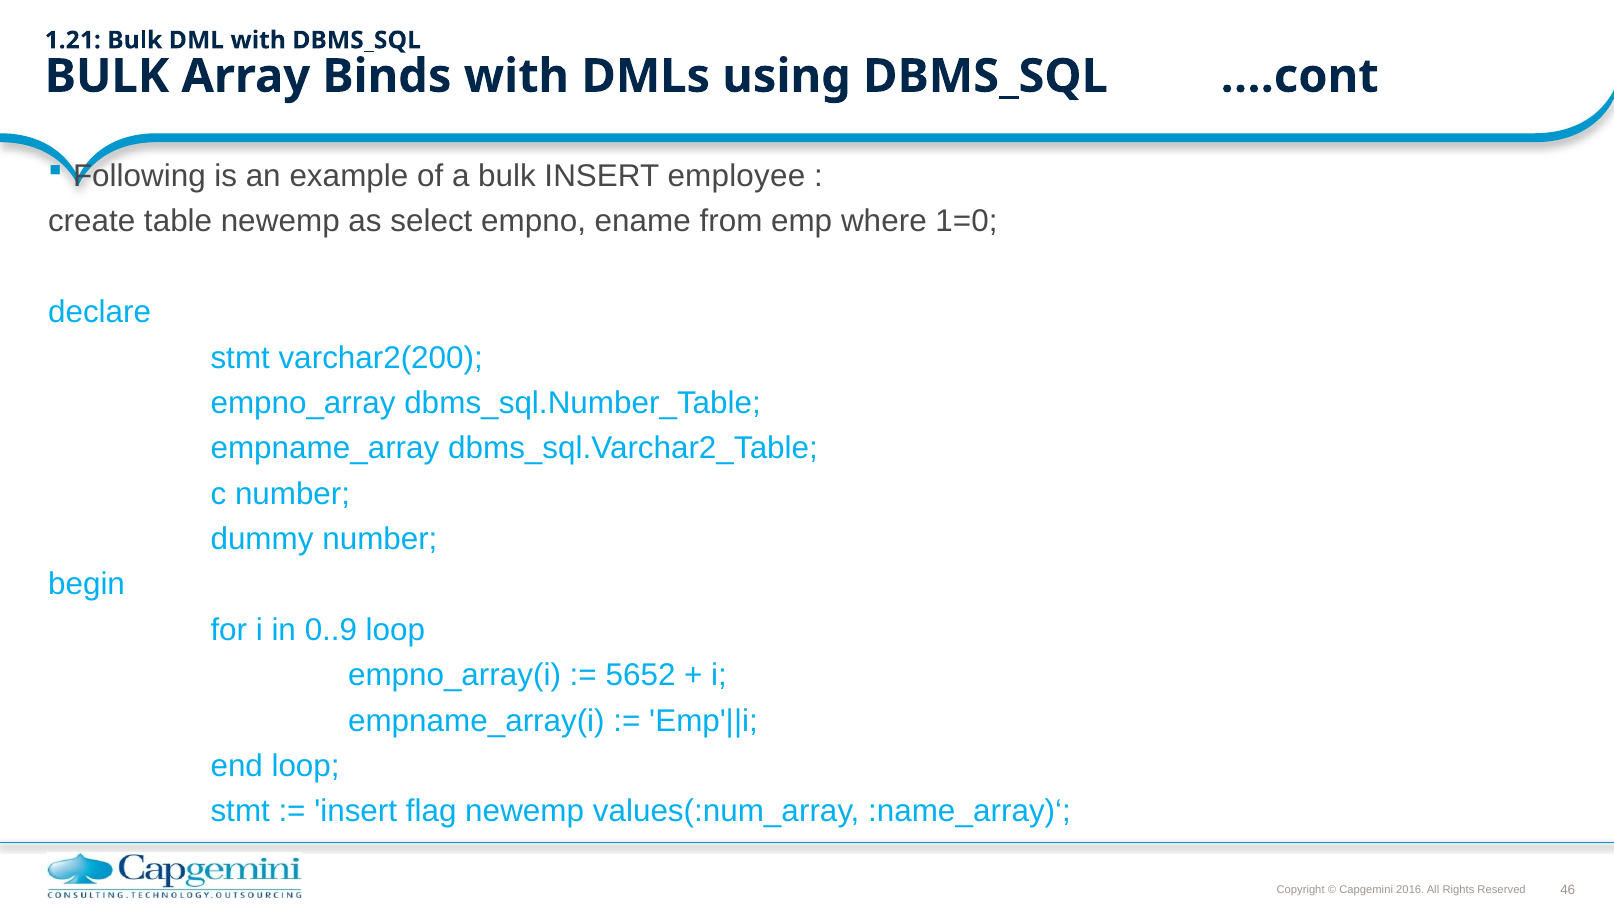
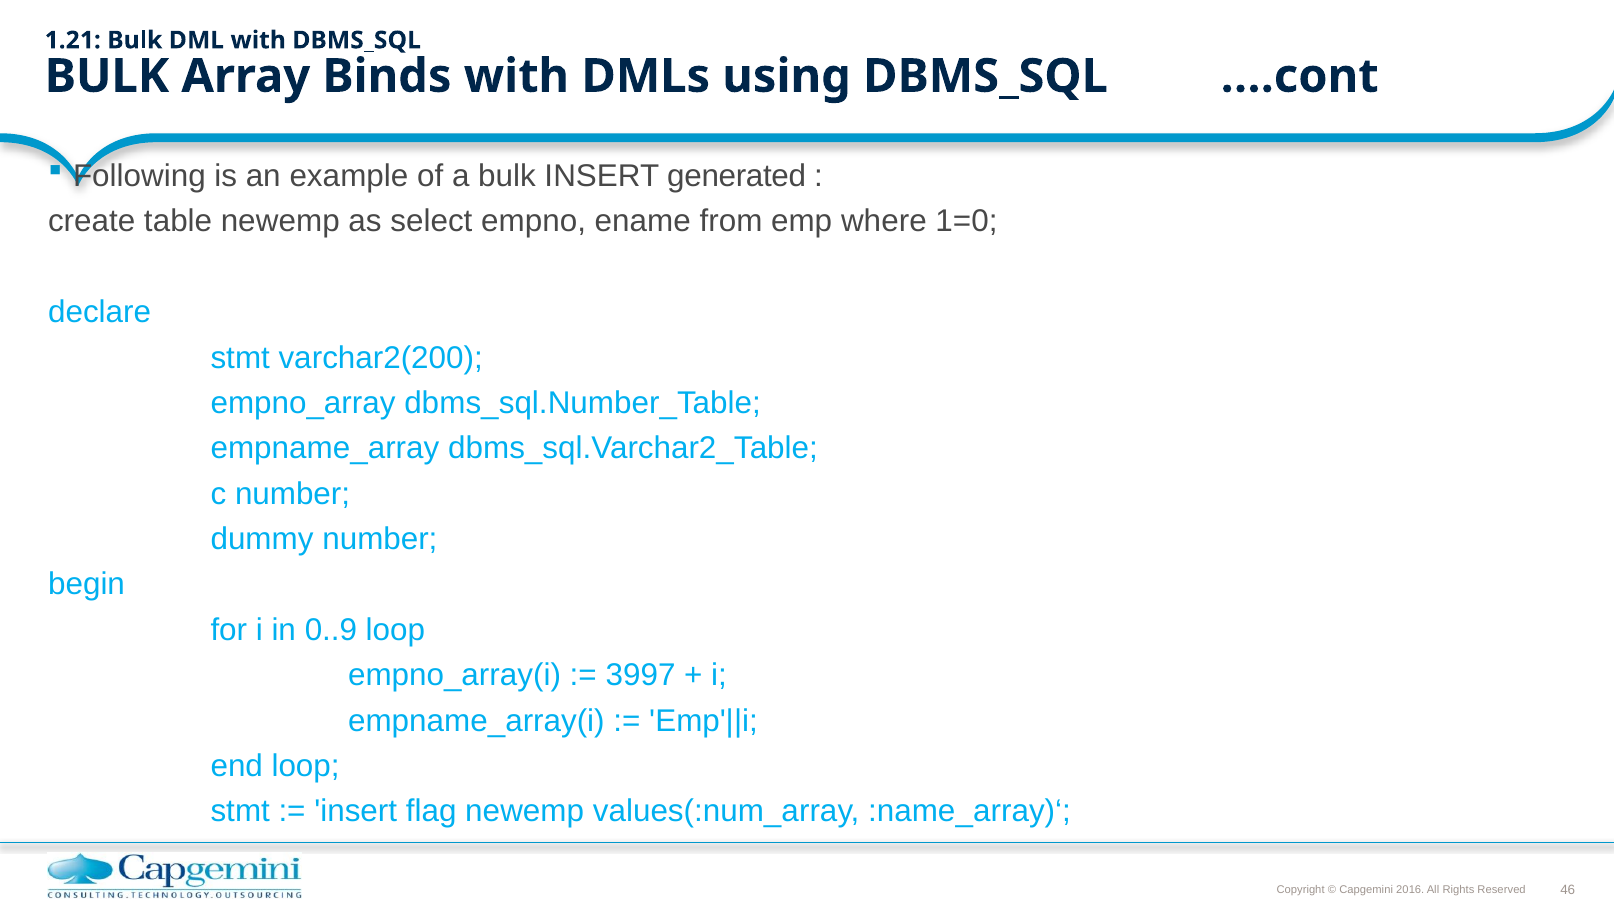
employee: employee -> generated
5652: 5652 -> 3997
